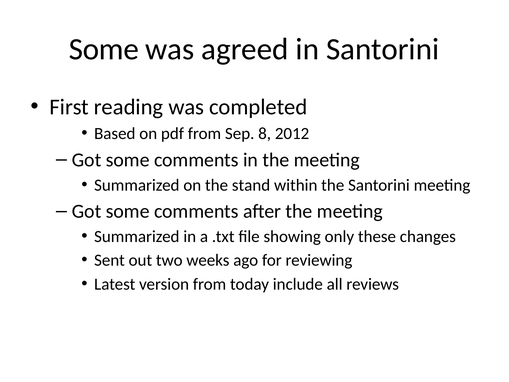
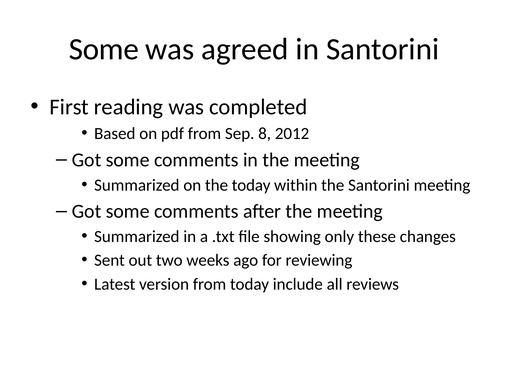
the stand: stand -> today
